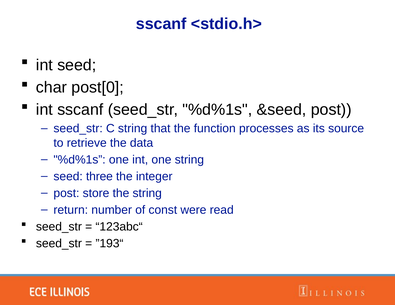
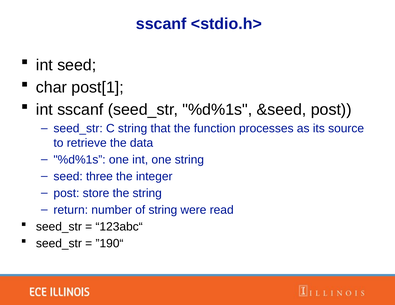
post[0: post[0 -> post[1
of const: const -> string
”193“: ”193“ -> ”190“
